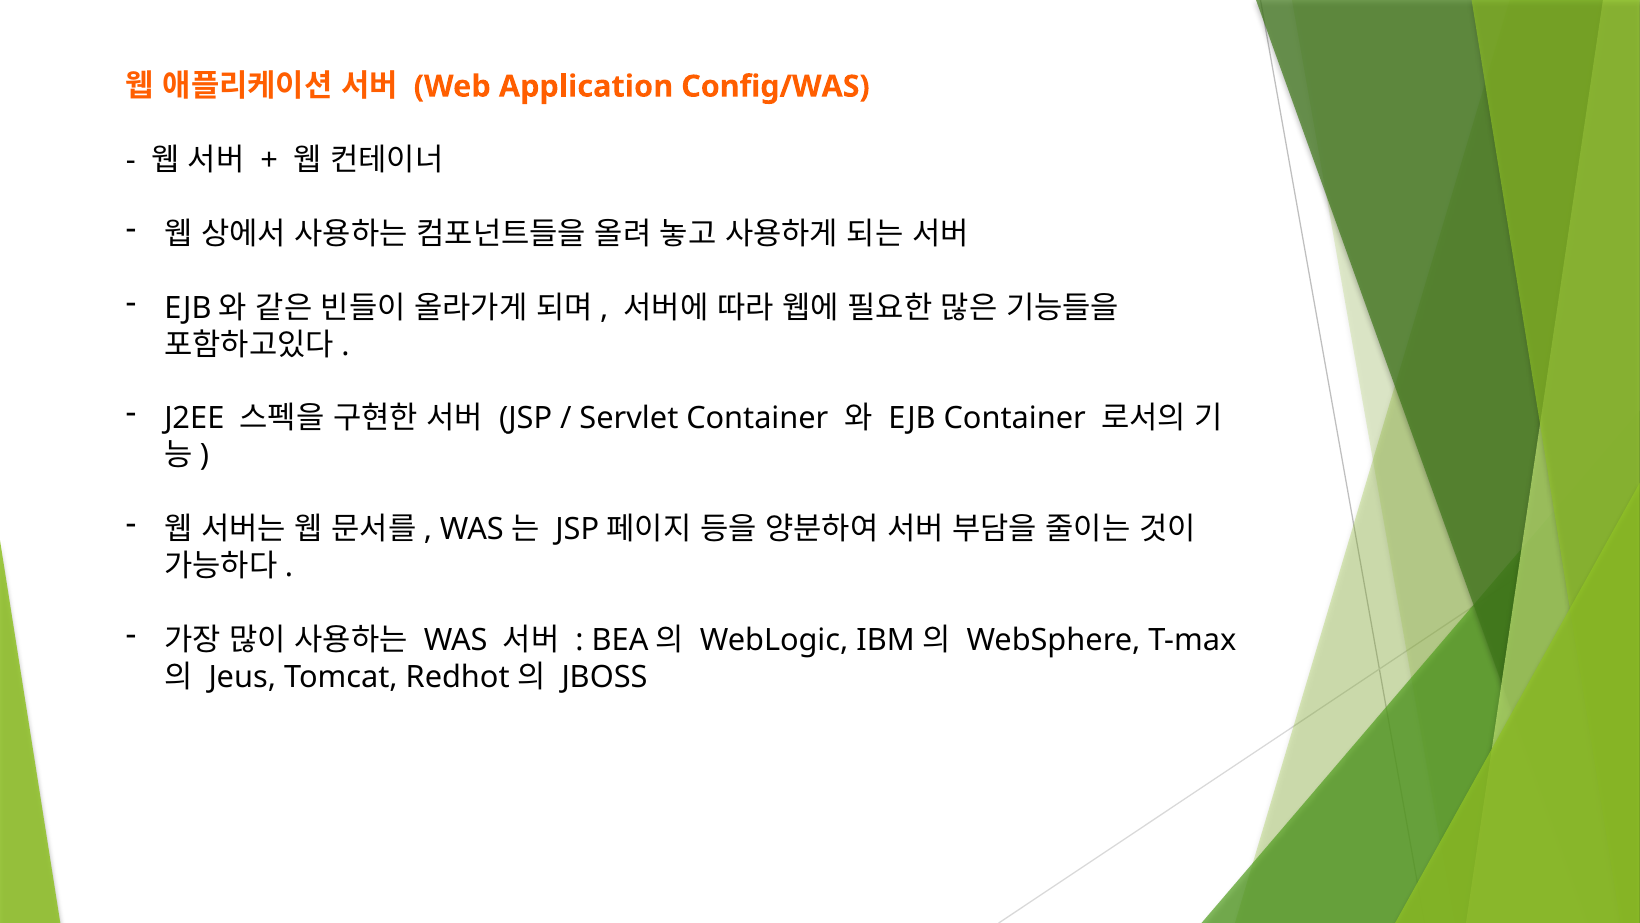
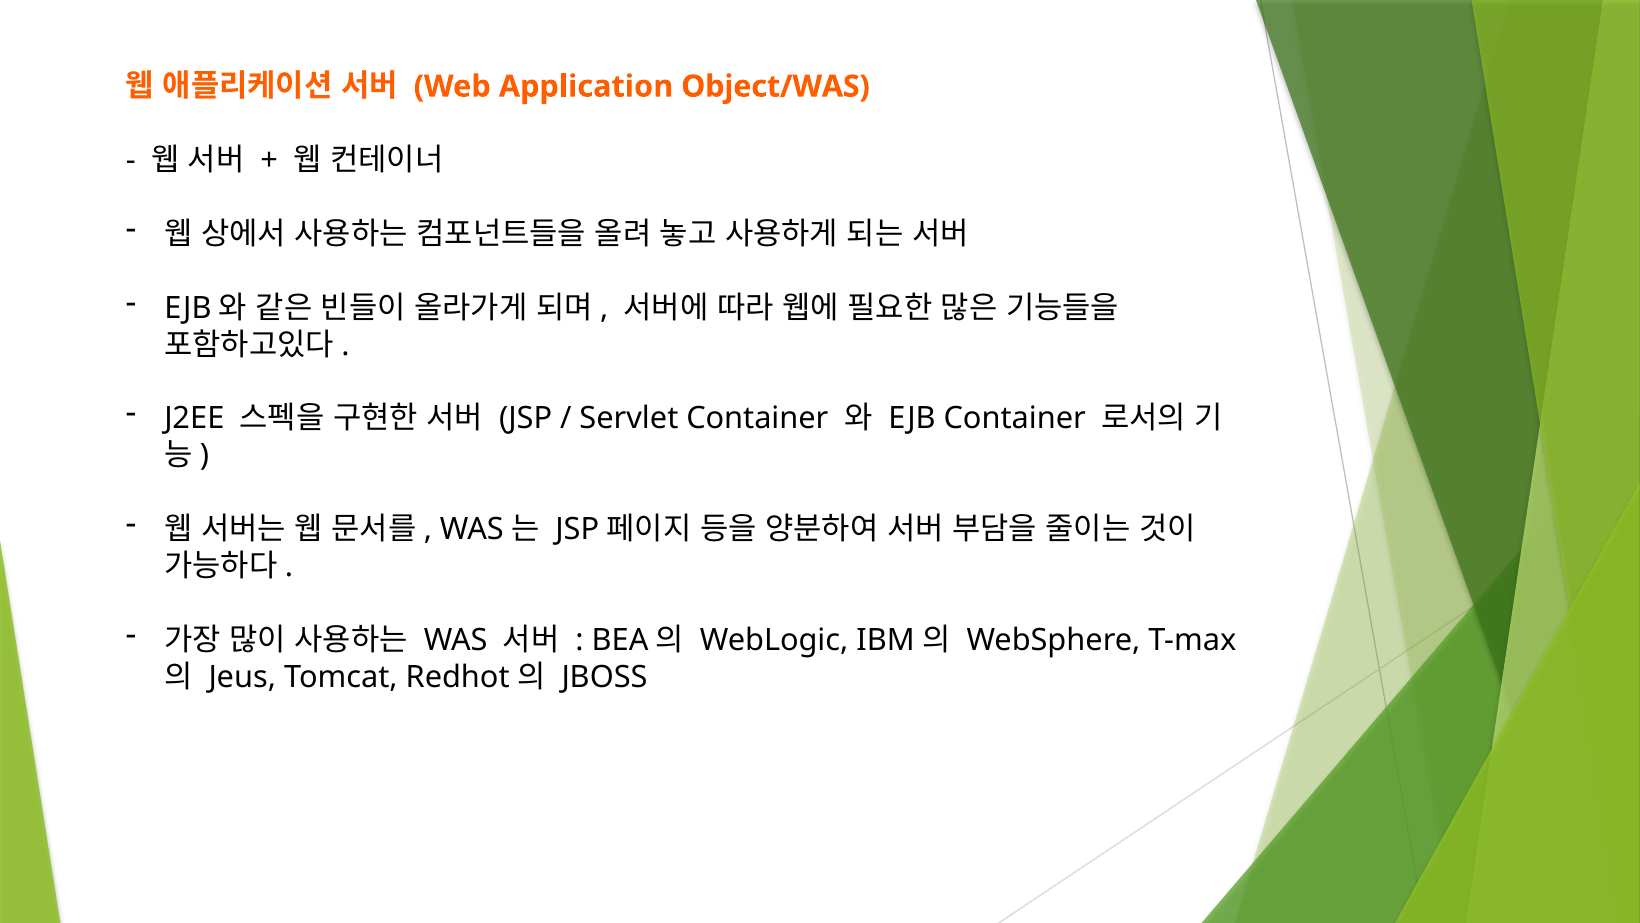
Config/WAS: Config/WAS -> Object/WAS
